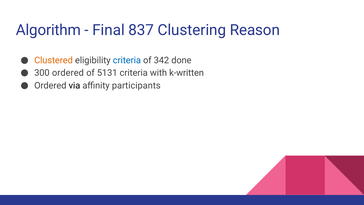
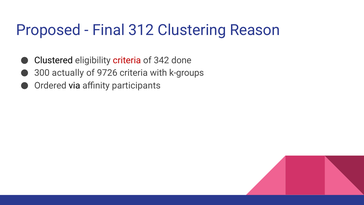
Algorithm: Algorithm -> Proposed
837: 837 -> 312
Clustered colour: orange -> black
criteria at (127, 60) colour: blue -> red
300 ordered: ordered -> actually
5131: 5131 -> 9726
k-written: k-written -> k-groups
